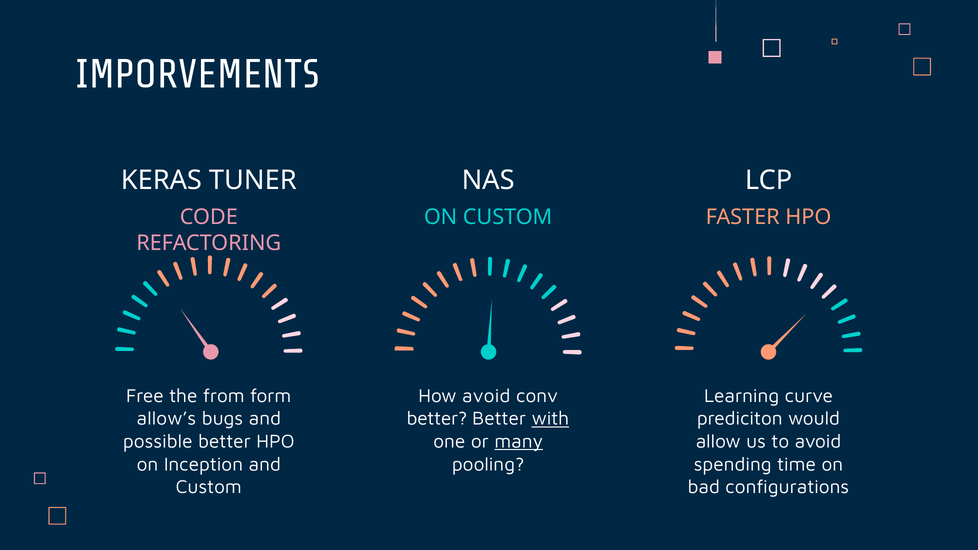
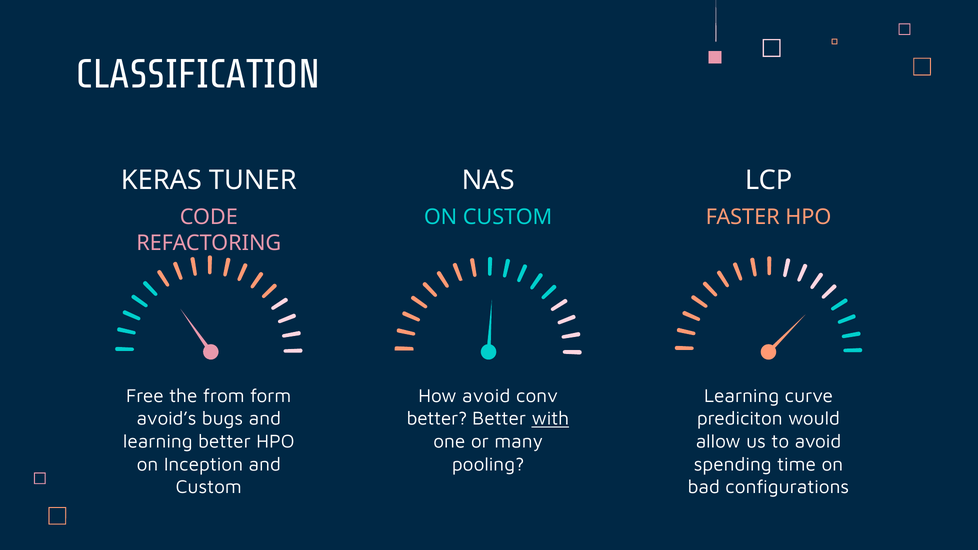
IMPORVEMENTS: IMPORVEMENTS -> CLASSIFICATION
allow’s: allow’s -> avoid’s
possible at (158, 442): possible -> learning
many underline: present -> none
